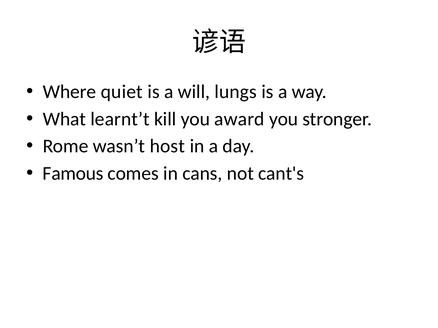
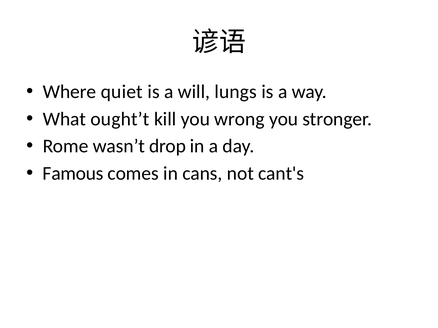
learnt’t: learnt’t -> ought’t
award: award -> wrong
host: host -> drop
